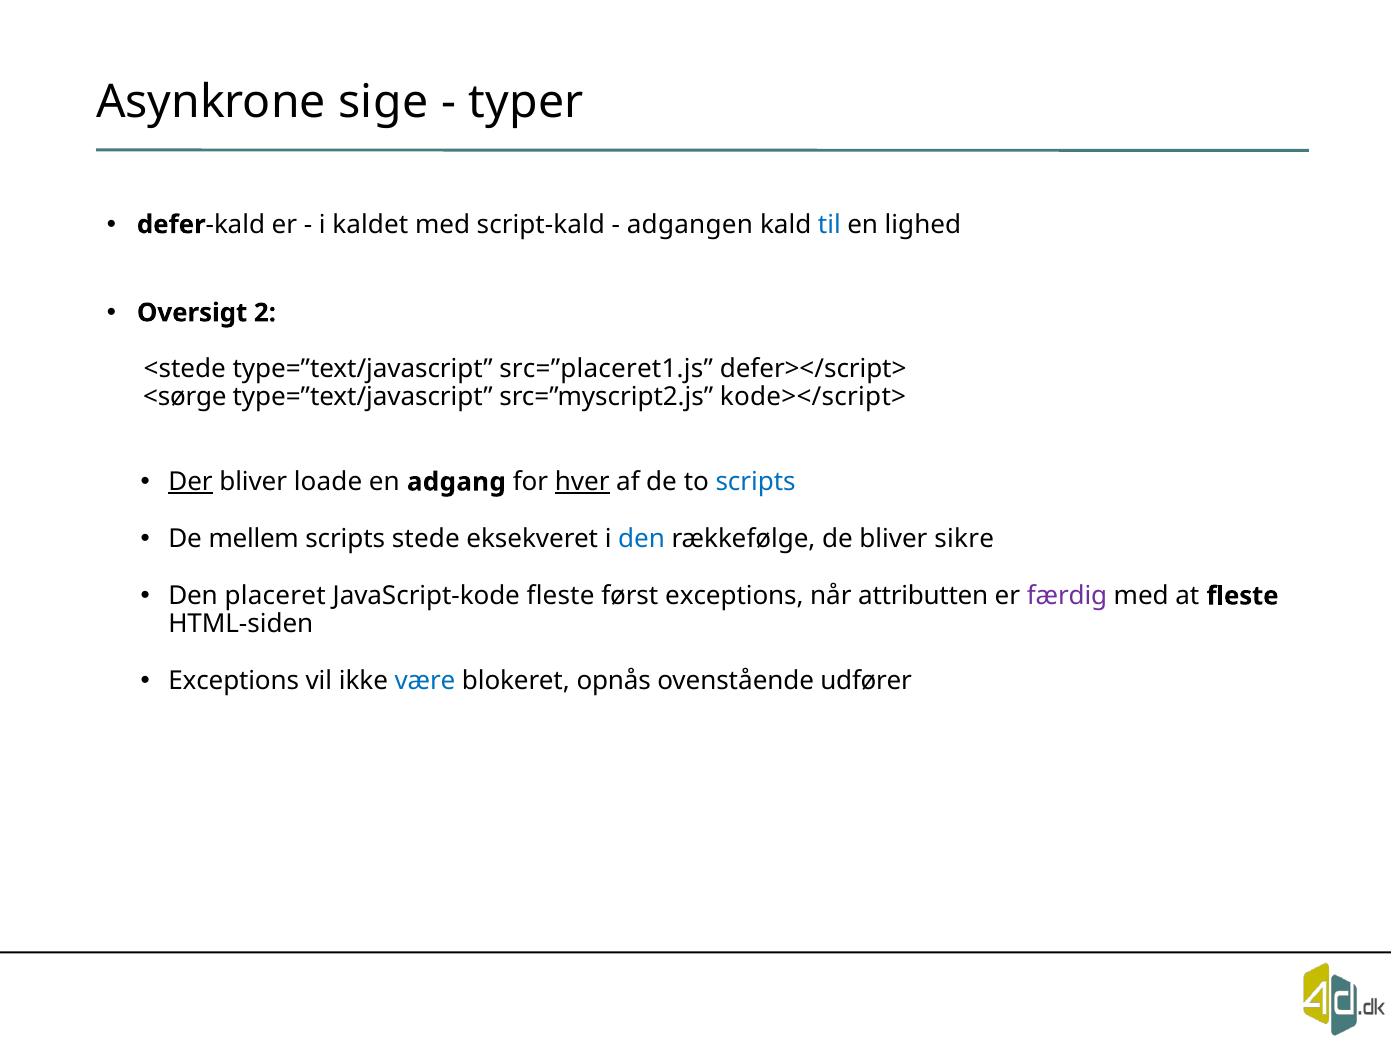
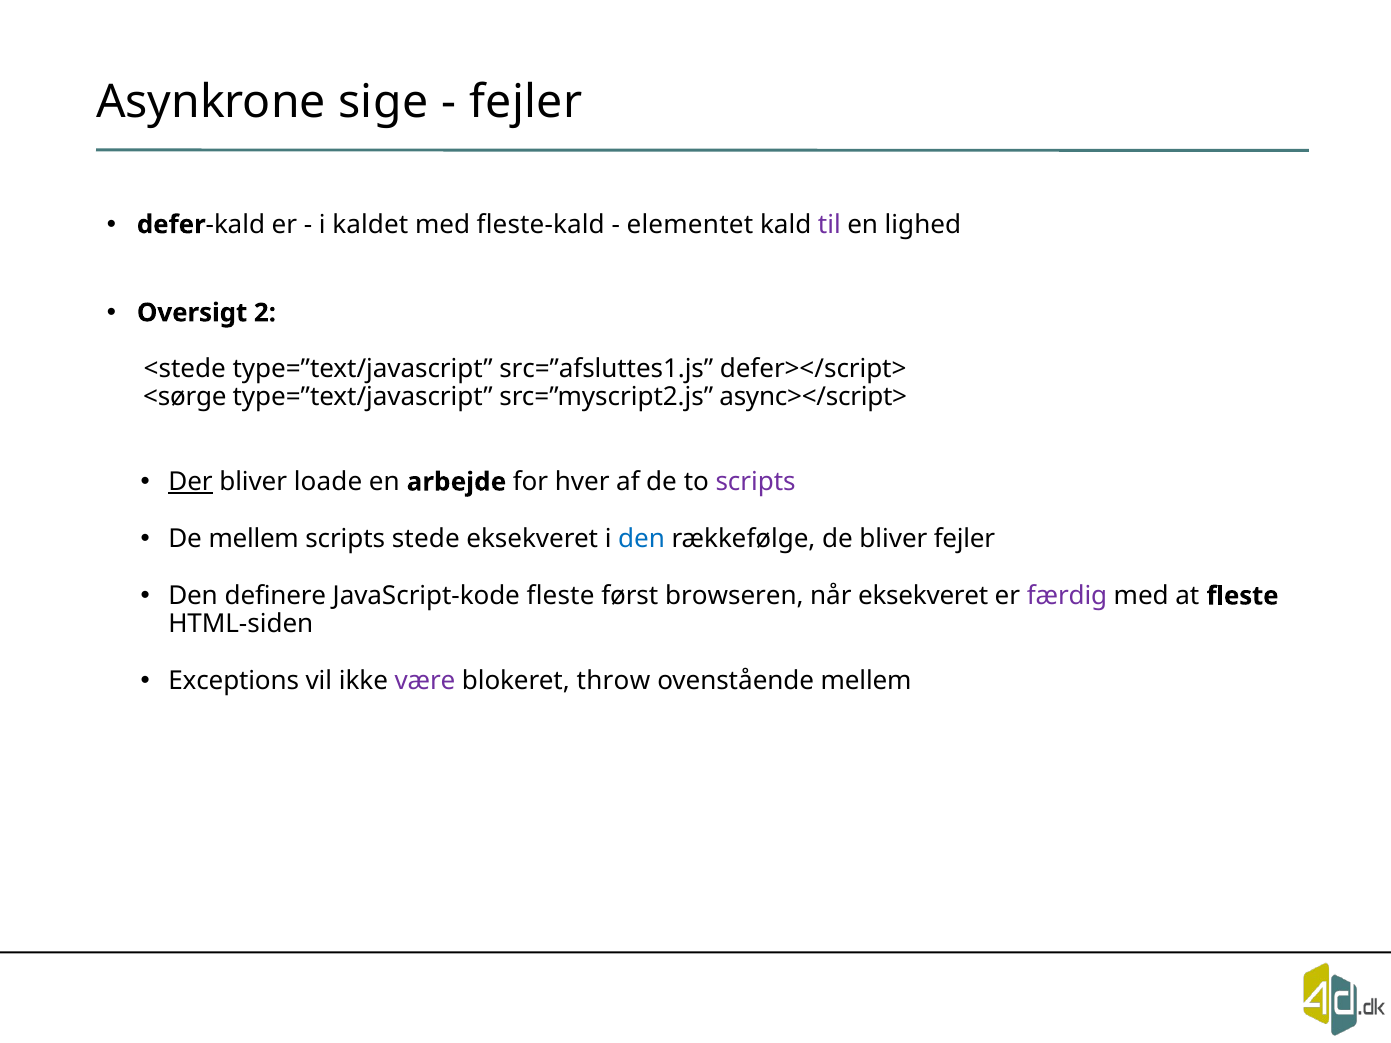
typer at (526, 102): typer -> fejler
script-kald: script-kald -> fleste-kald
adgangen: adgangen -> elementet
til colour: blue -> purple
src=”placeret1.js: src=”placeret1.js -> src=”afsluttes1.js
kode></script>: kode></script> -> async></script>
adgang: adgang -> arbejde
hver underline: present -> none
scripts at (756, 482) colour: blue -> purple
bliver sikre: sikre -> fejler
placeret: placeret -> definere
først exceptions: exceptions -> browseren
når attributten: attributten -> eksekveret
være colour: blue -> purple
opnås: opnås -> throw
ovenstående udfører: udfører -> mellem
